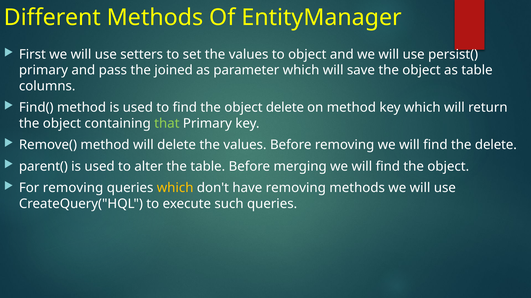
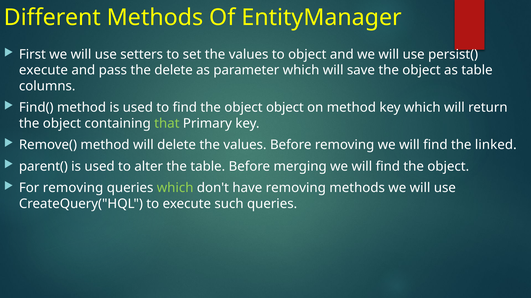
primary at (43, 70): primary -> execute
the joined: joined -> delete
object delete: delete -> object
the delete: delete -> linked
which at (175, 188) colour: yellow -> light green
